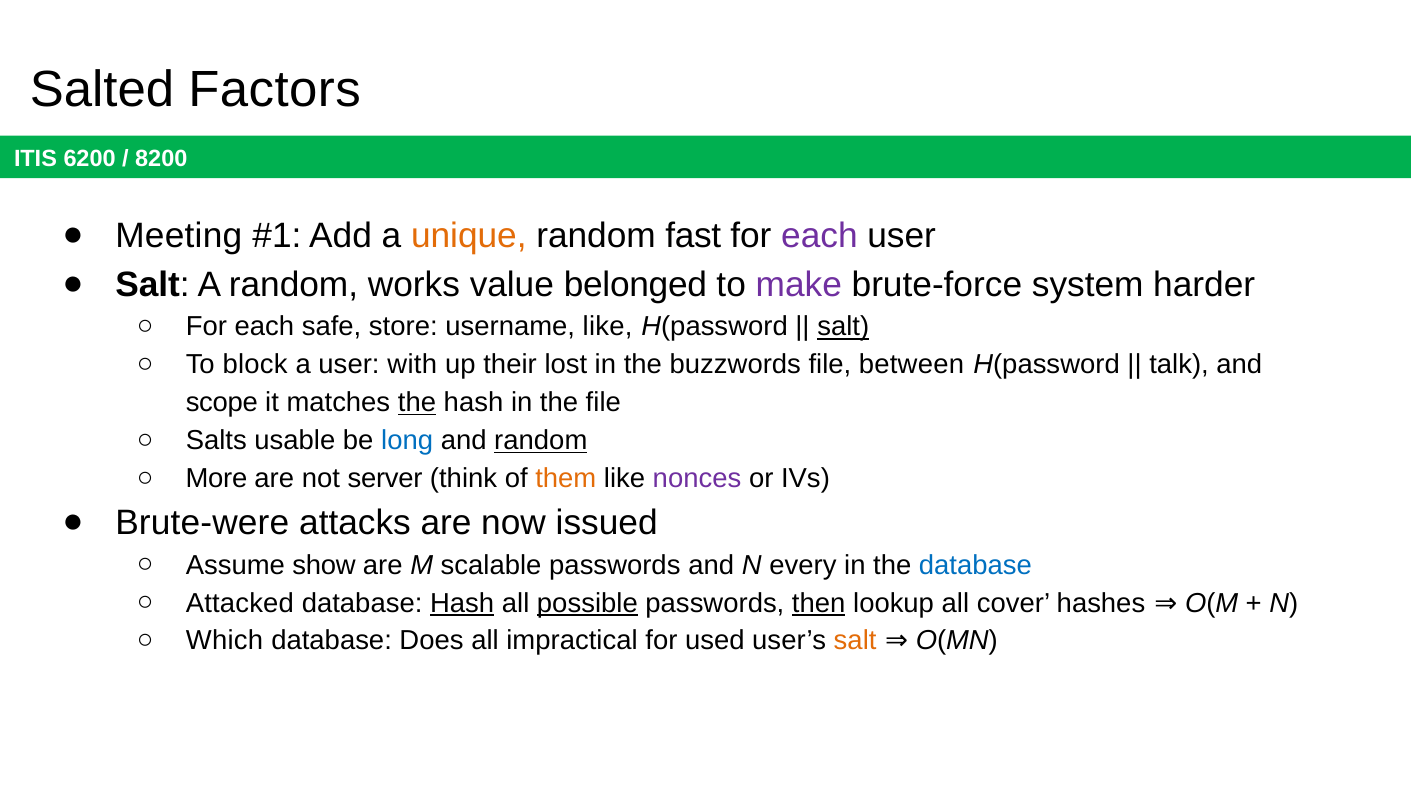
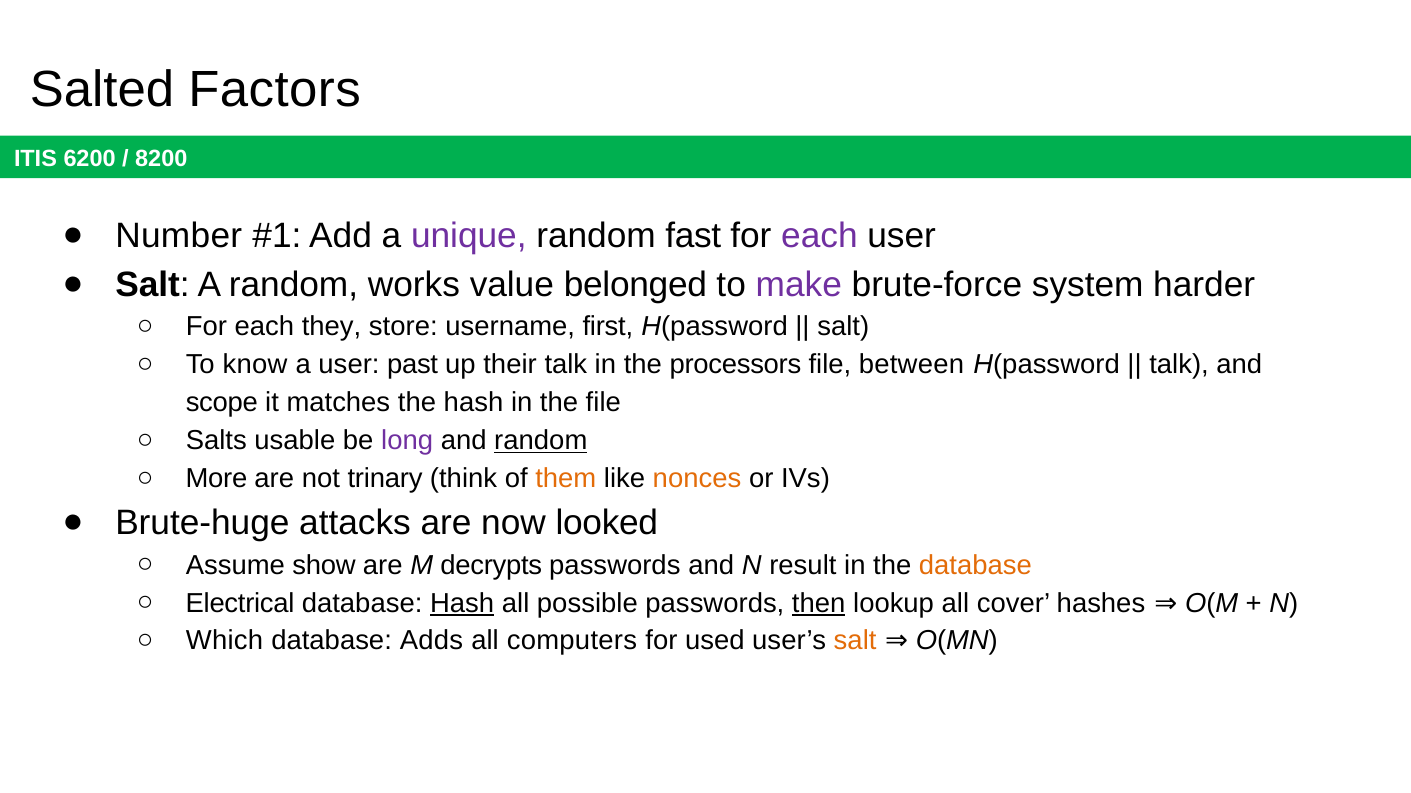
Meeting: Meeting -> Number
unique colour: orange -> purple
safe: safe -> they
username like: like -> first
salt at (843, 327) underline: present -> none
block: block -> know
with: with -> past
their lost: lost -> talk
buzzwords: buzzwords -> processors
the at (417, 403) underline: present -> none
long colour: blue -> purple
server: server -> trinary
nonces colour: purple -> orange
Brute-were: Brute-were -> Brute-huge
issued: issued -> looked
scalable: scalable -> decrypts
every: every -> result
database at (975, 566) colour: blue -> orange
Attacked: Attacked -> Electrical
possible underline: present -> none
Does: Does -> Adds
impractical: impractical -> computers
